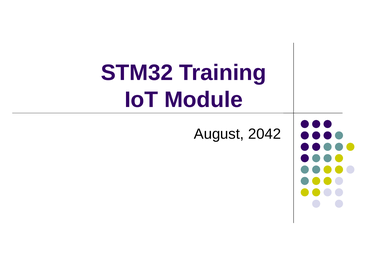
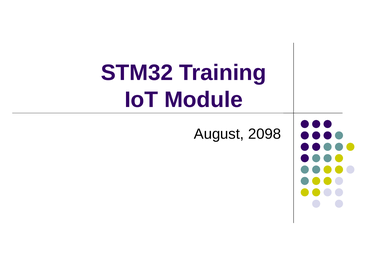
2042: 2042 -> 2098
